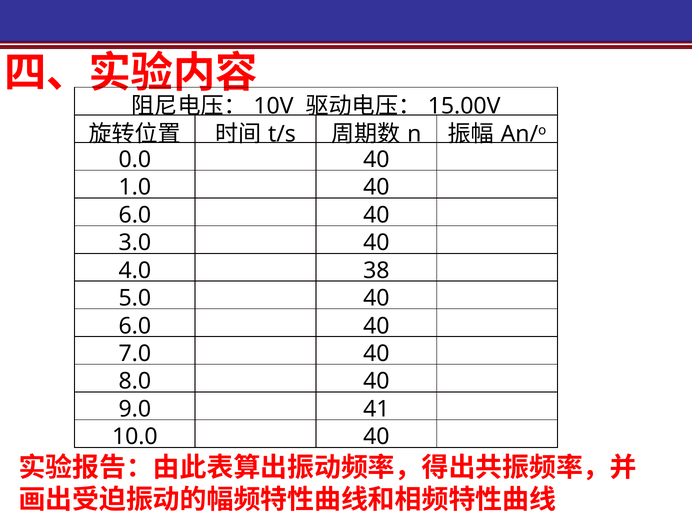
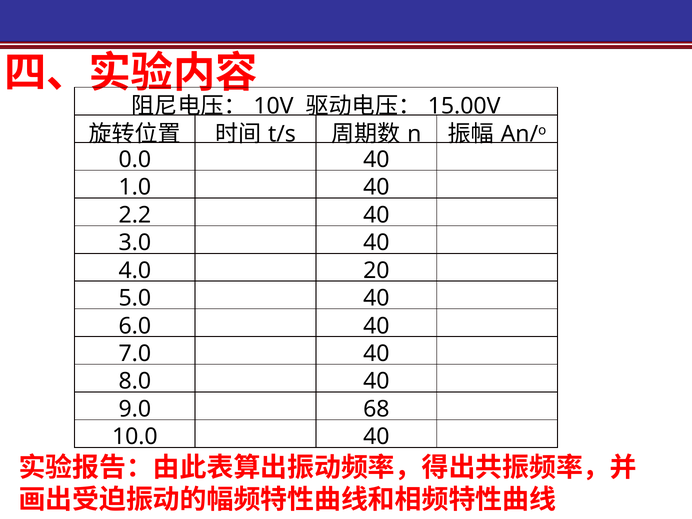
6.0 at (135, 215): 6.0 -> 2.2
38: 38 -> 20
41: 41 -> 68
